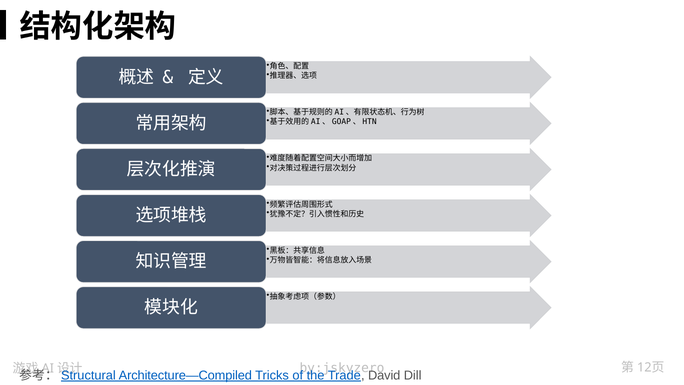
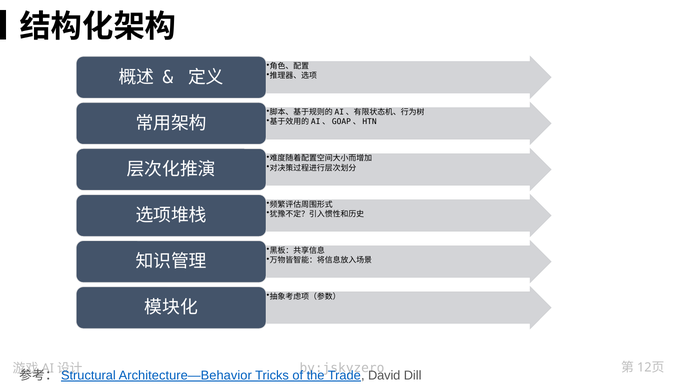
Architecture—Compiled: Architecture—Compiled -> Architecture—Behavior
